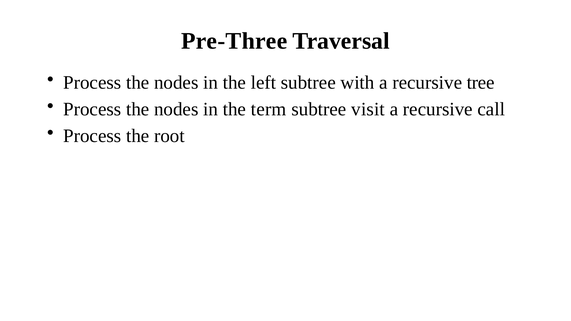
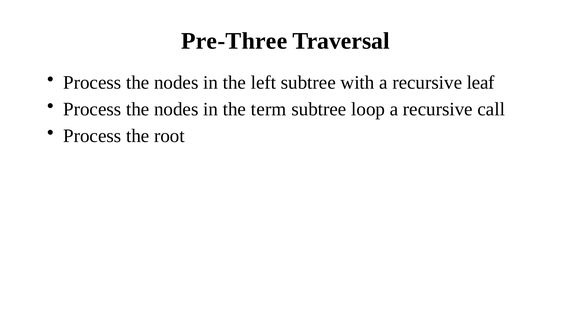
tree: tree -> leaf
visit: visit -> loop
